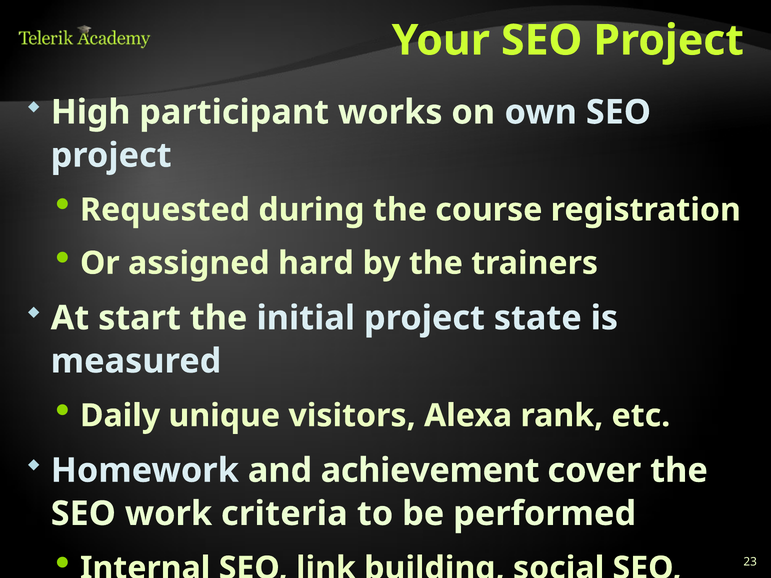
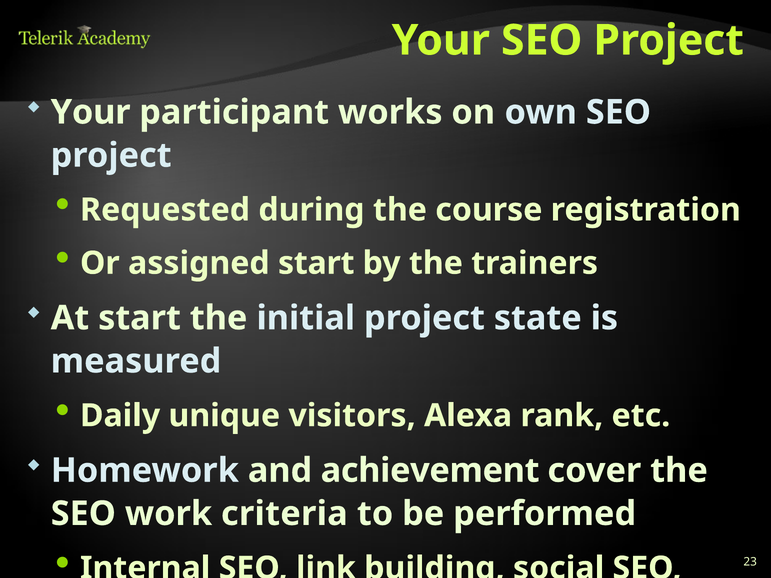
High at (91, 112): High -> Your
assigned hard: hard -> start
